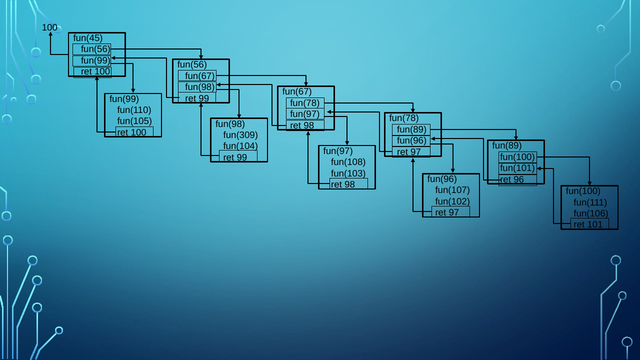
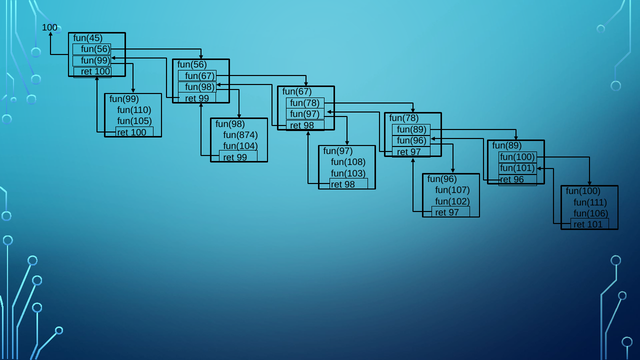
fun(309: fun(309 -> fun(874
